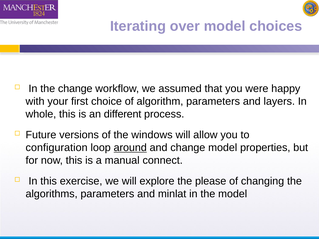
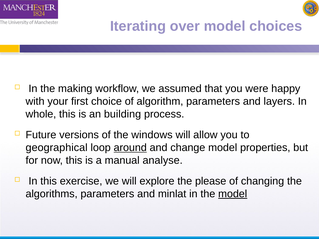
the change: change -> making
different: different -> building
configuration: configuration -> geographical
connect: connect -> analyse
model at (233, 194) underline: none -> present
